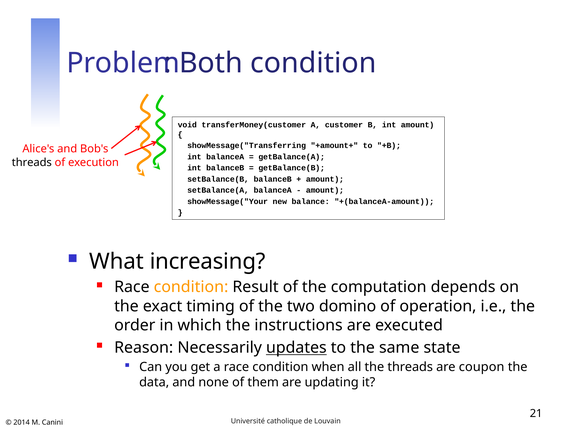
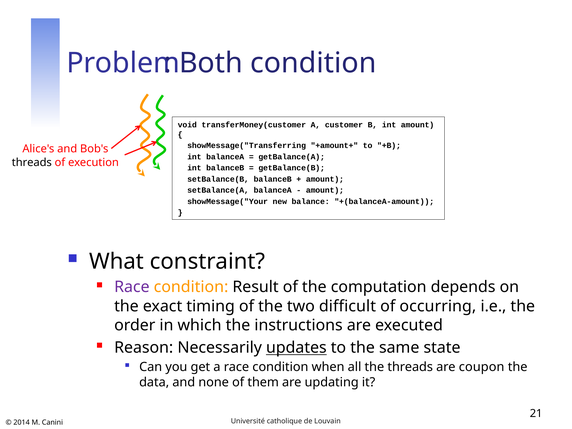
increasing: increasing -> constraint
Race at (132, 287) colour: black -> purple
domino: domino -> difficult
operation: operation -> occurring
